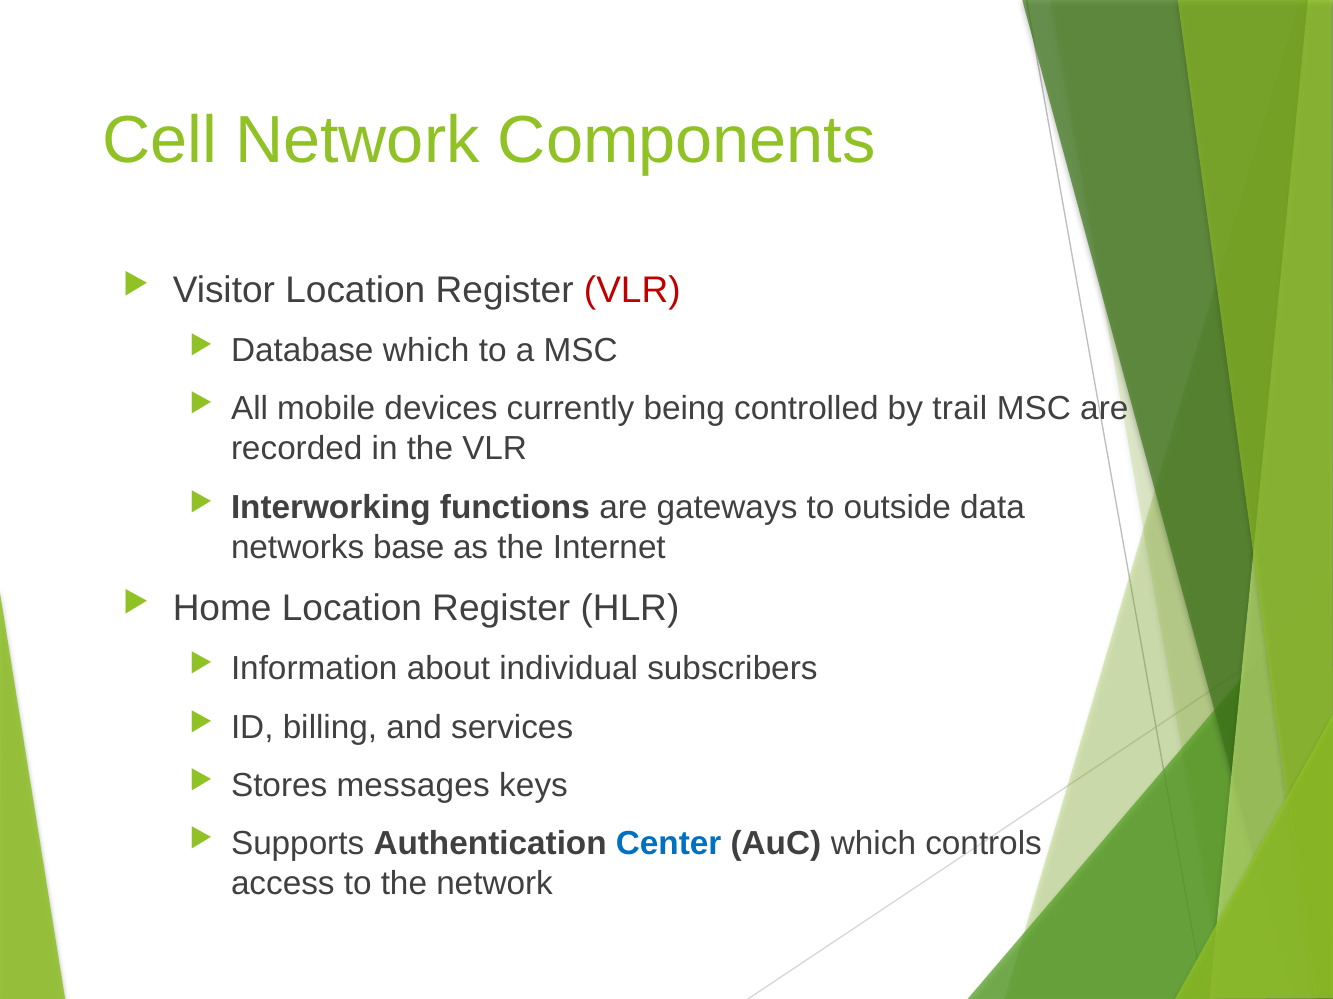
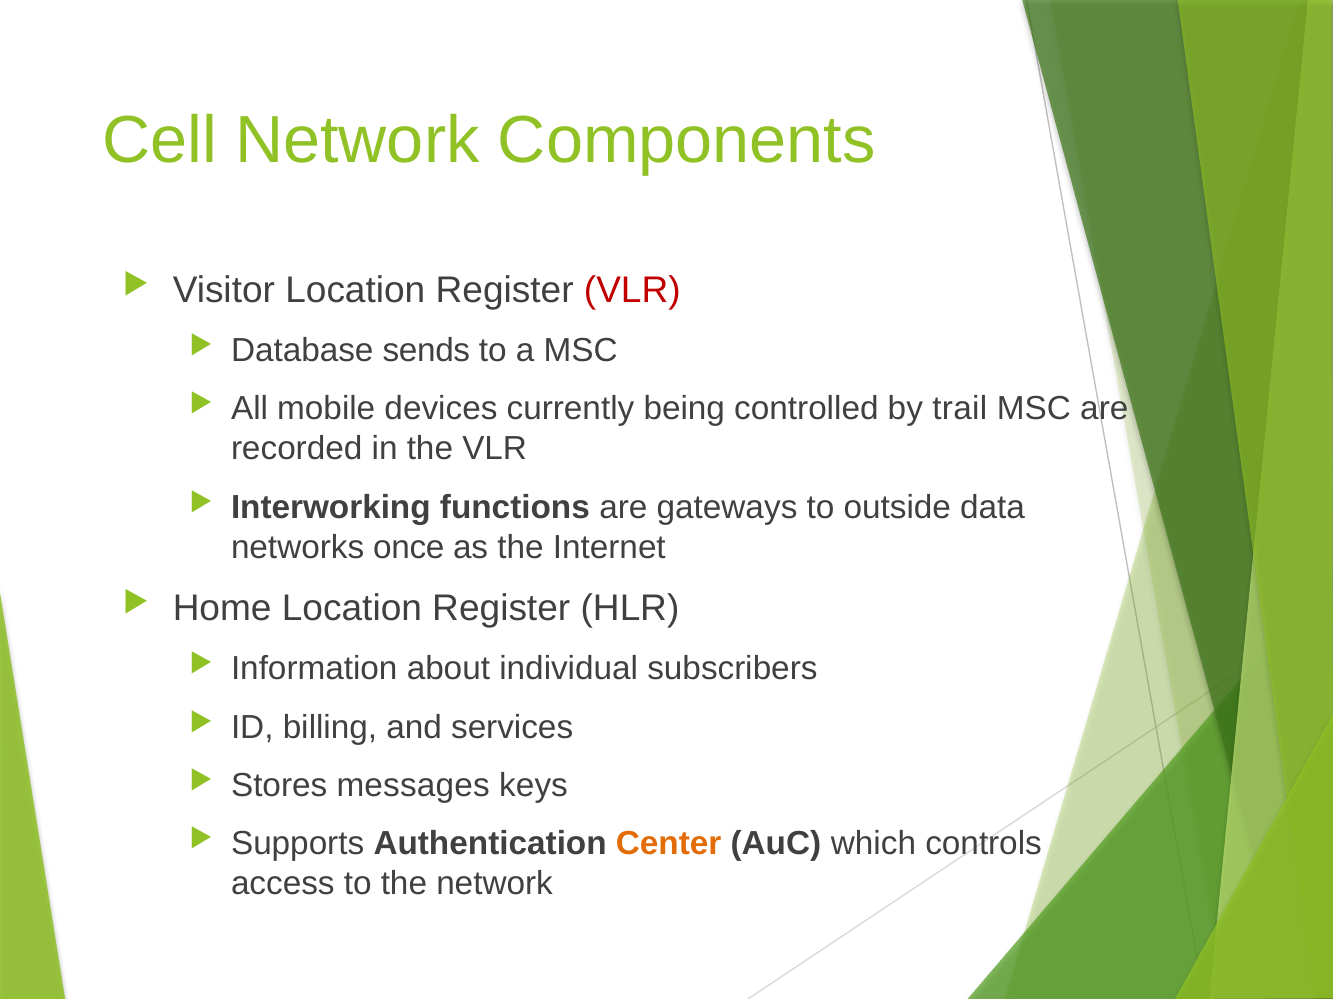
Database which: which -> sends
base: base -> once
Center colour: blue -> orange
